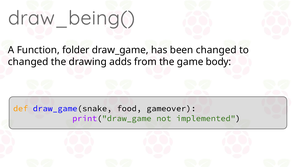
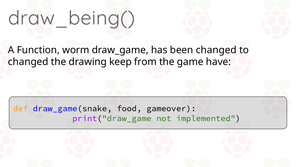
folder: folder -> worm
adds: adds -> keep
body: body -> have
